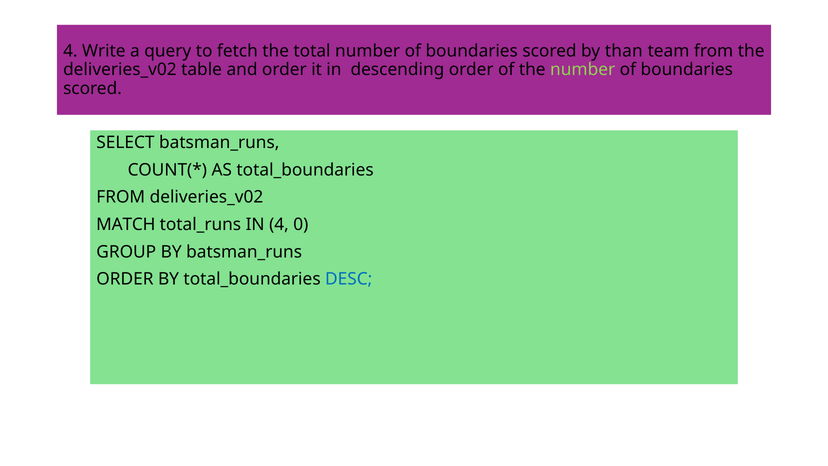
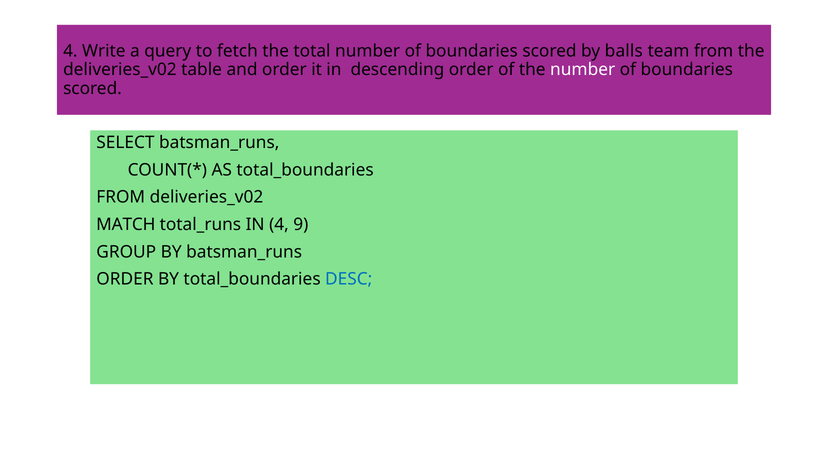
than: than -> balls
number at (583, 70) colour: light green -> white
0: 0 -> 9
